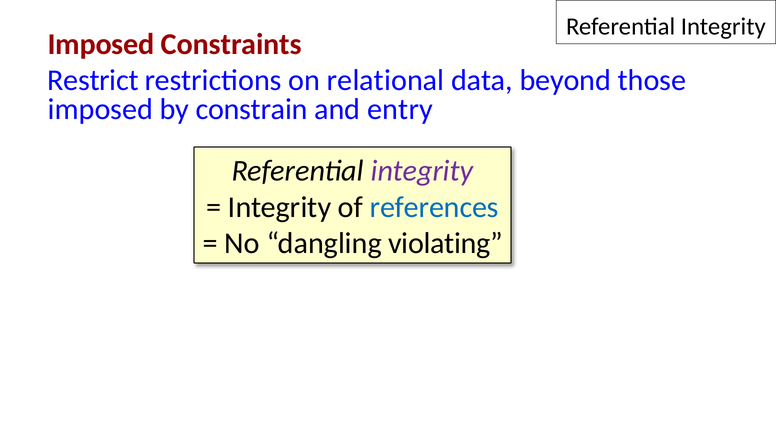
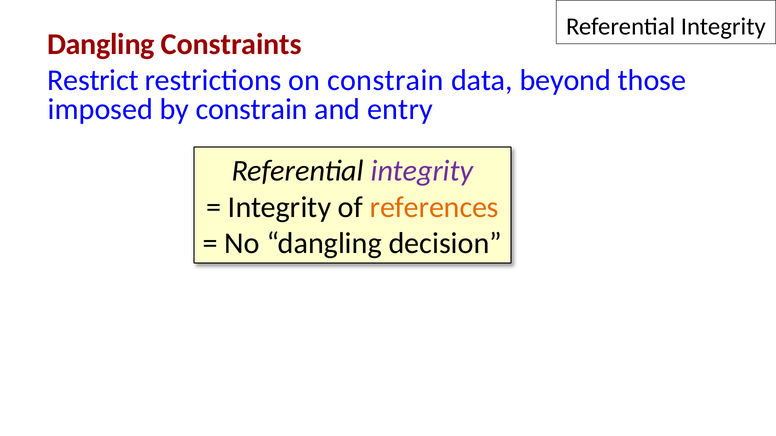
Imposed at (101, 44): Imposed -> Dangling
on relational: relational -> constrain
references colour: blue -> orange
violating: violating -> decision
